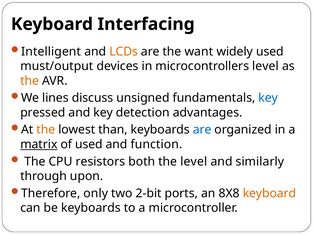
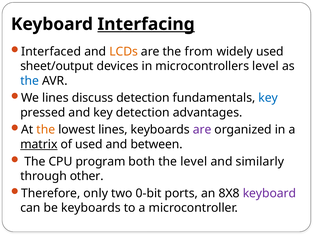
Interfacing underline: none -> present
Intelligent: Intelligent -> Interfaced
want: want -> from
must/output: must/output -> sheet/output
the at (30, 81) colour: orange -> blue
discuss unsigned: unsigned -> detection
lowest than: than -> lines
are at (202, 130) colour: blue -> purple
function: function -> between
resistors: resistors -> program
upon: upon -> other
2-bit: 2-bit -> 0-bit
keyboard at (269, 193) colour: orange -> purple
